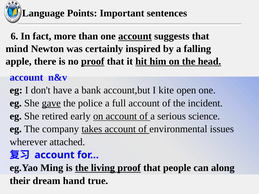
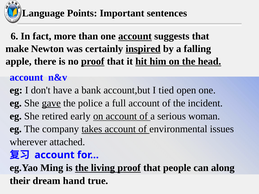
mind: mind -> make
inspired underline: none -> present
kite: kite -> tied
science: science -> woman
